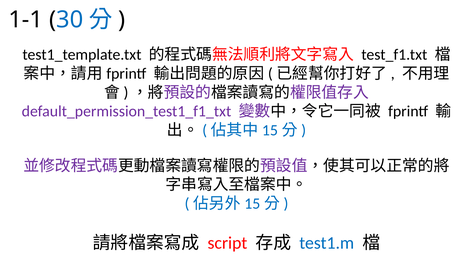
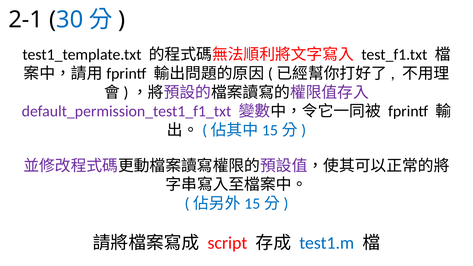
1-1: 1-1 -> 2-1
